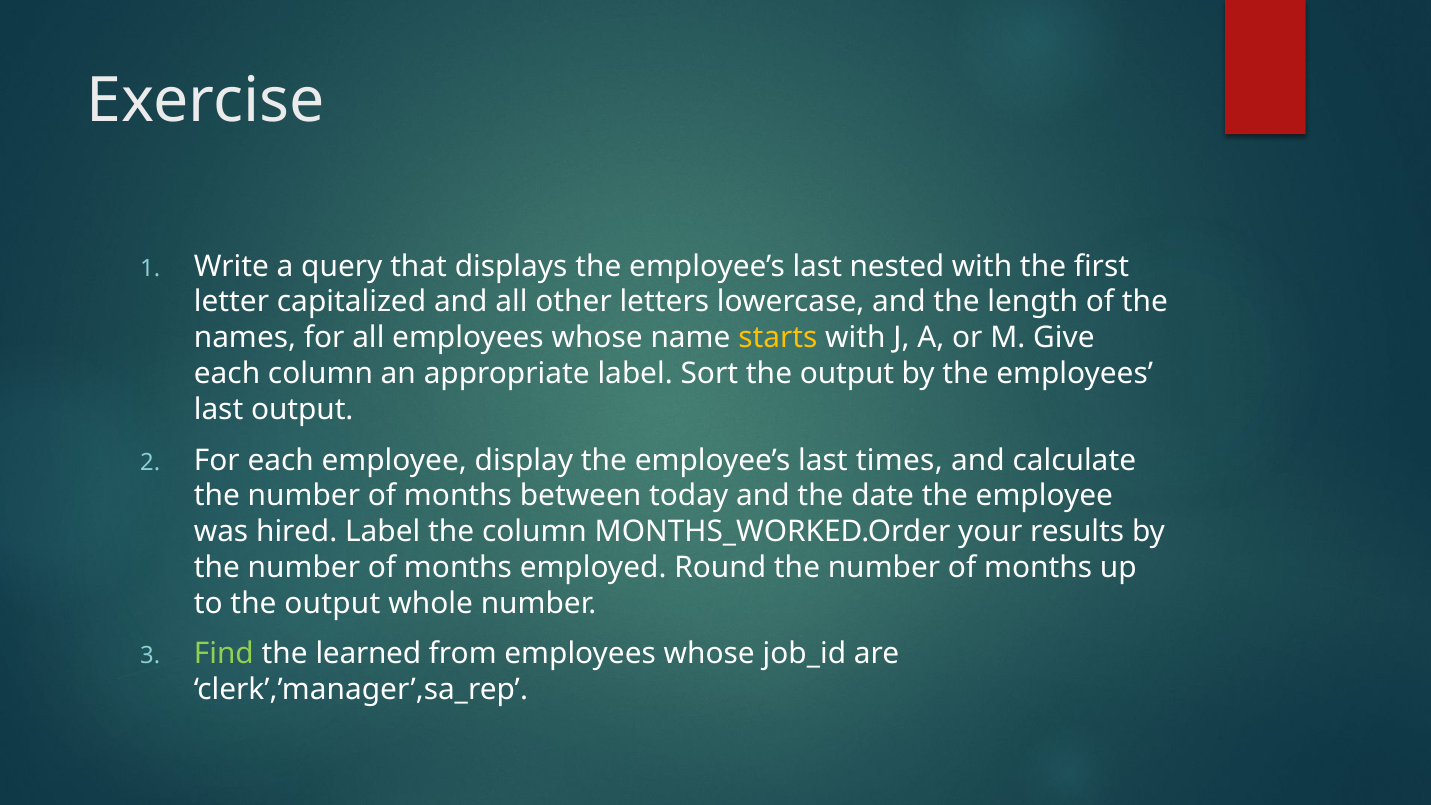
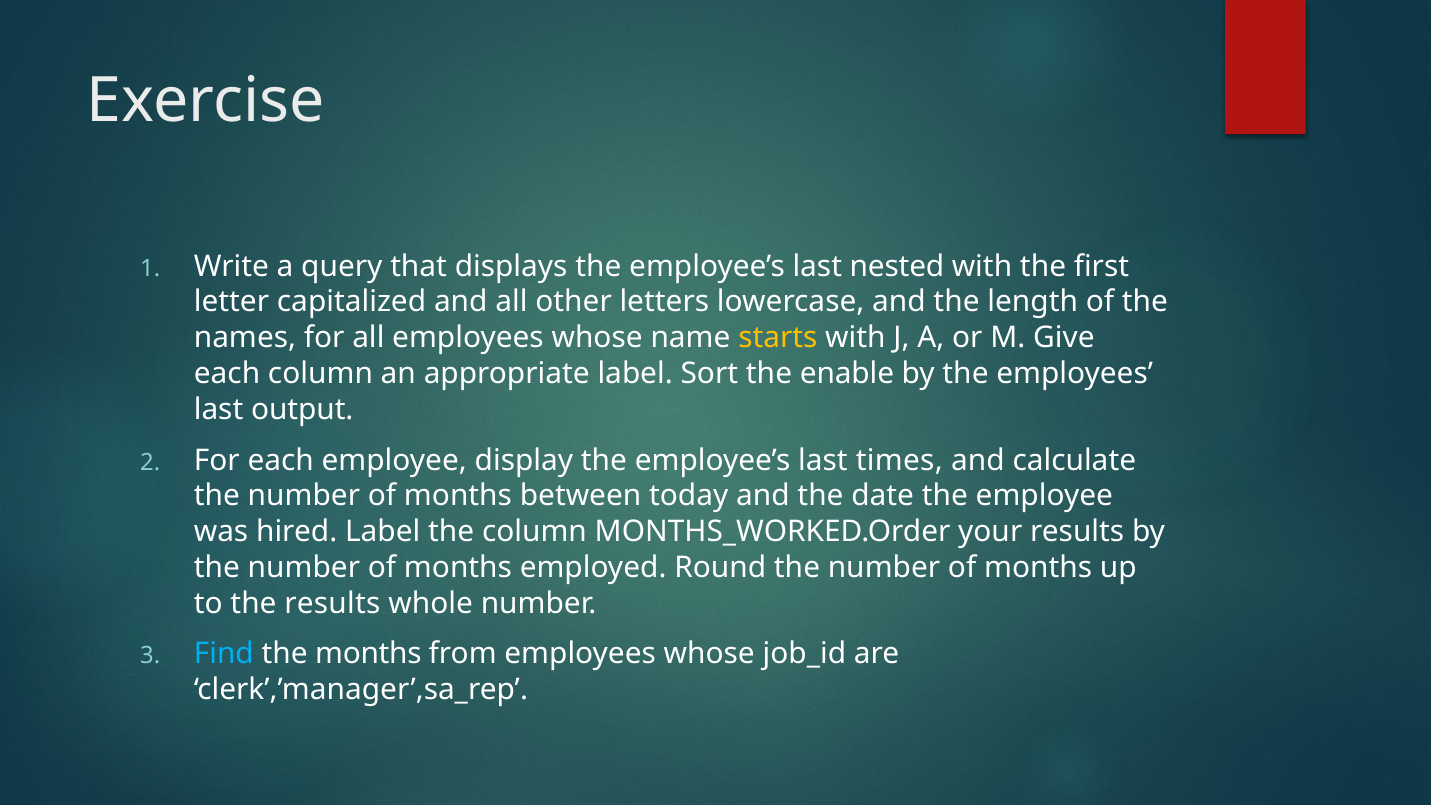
Sort the output: output -> enable
to the output: output -> results
Find colour: light green -> light blue
the learned: learned -> months
